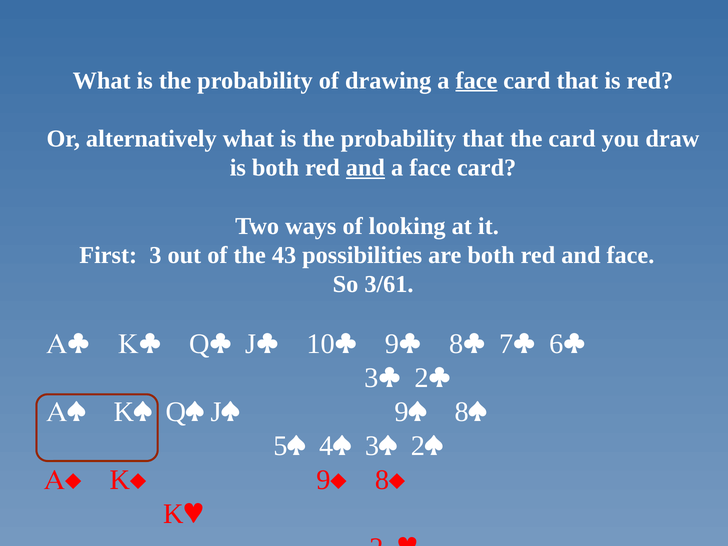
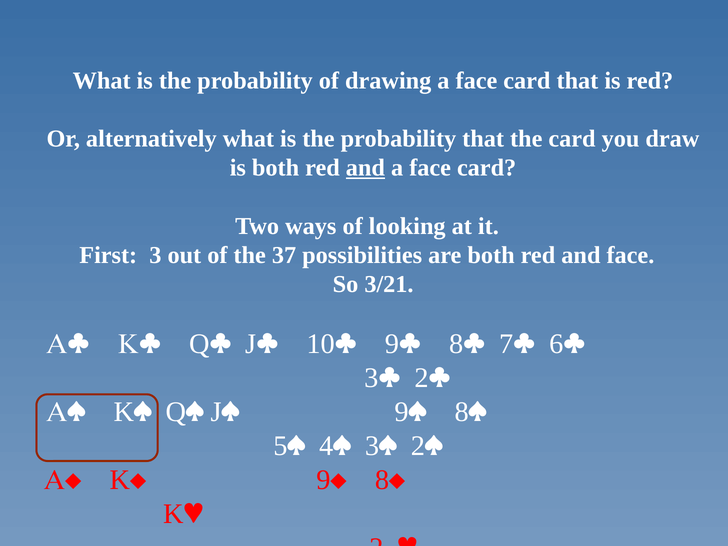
face at (476, 80) underline: present -> none
43: 43 -> 37
3/61: 3/61 -> 3/21
